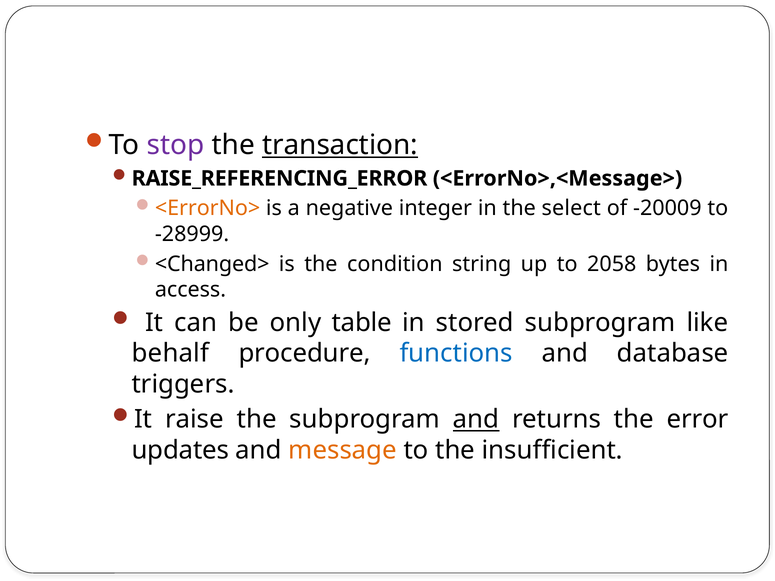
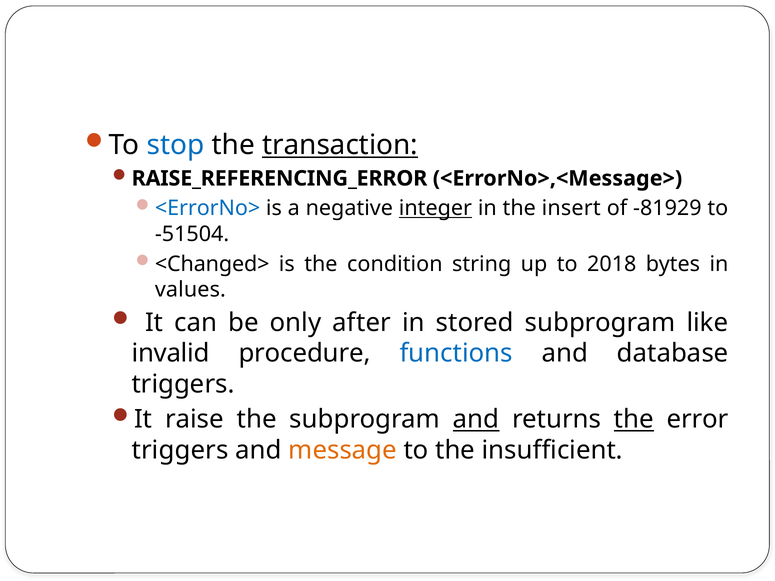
stop colour: purple -> blue
<ErrorNo> colour: orange -> blue
integer underline: none -> present
select: select -> insert
-20009: -20009 -> -81929
-28999: -28999 -> -51504
2058: 2058 -> 2018
access: access -> values
table: table -> after
behalf: behalf -> invalid
the at (634, 420) underline: none -> present
updates at (180, 451): updates -> triggers
